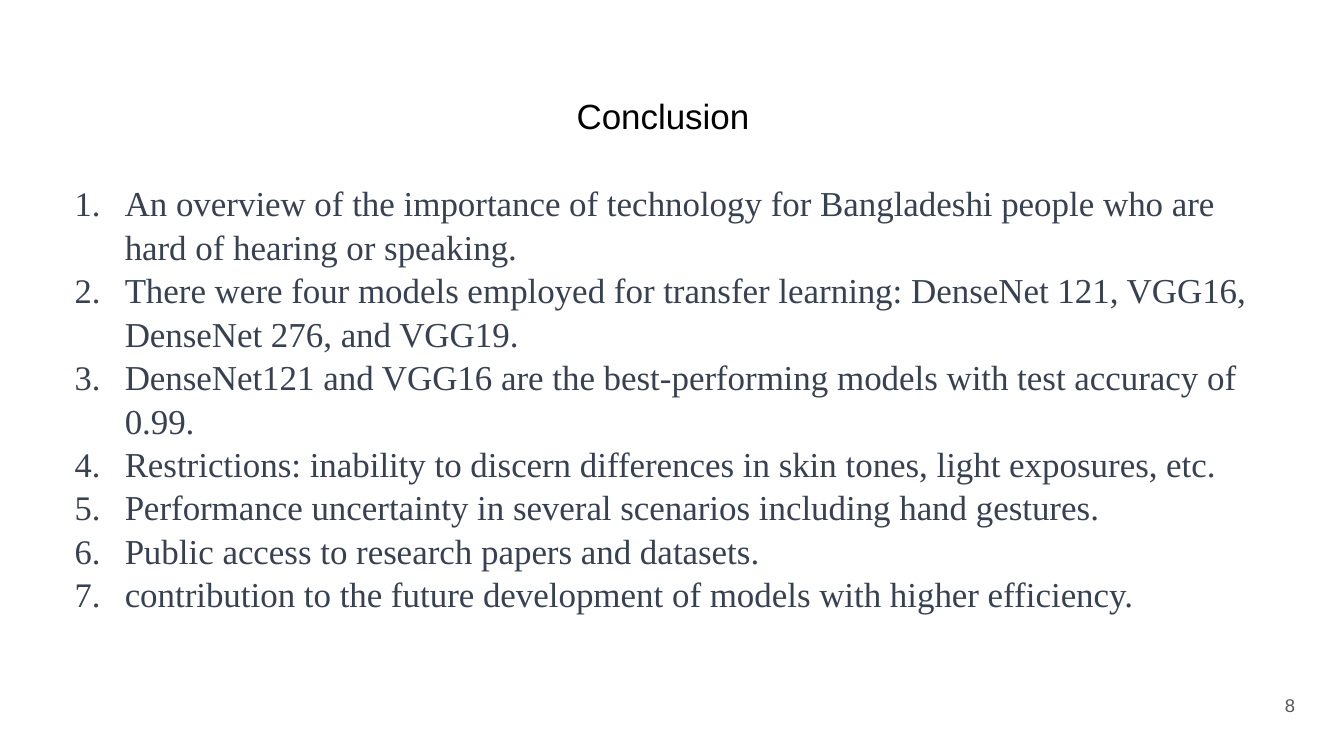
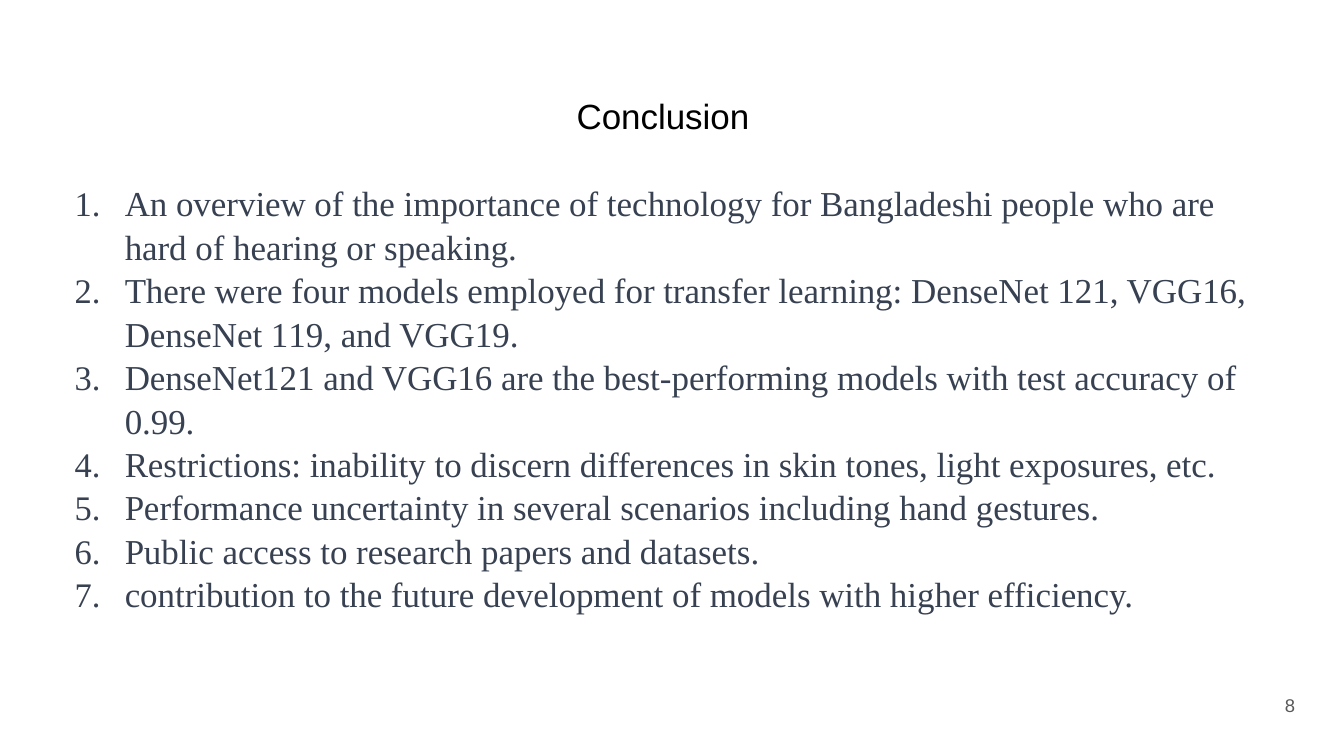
276: 276 -> 119
